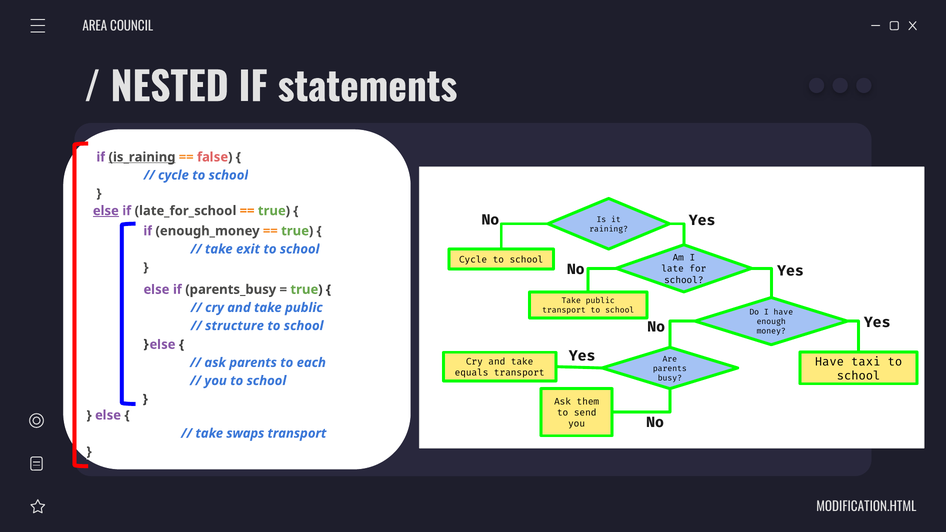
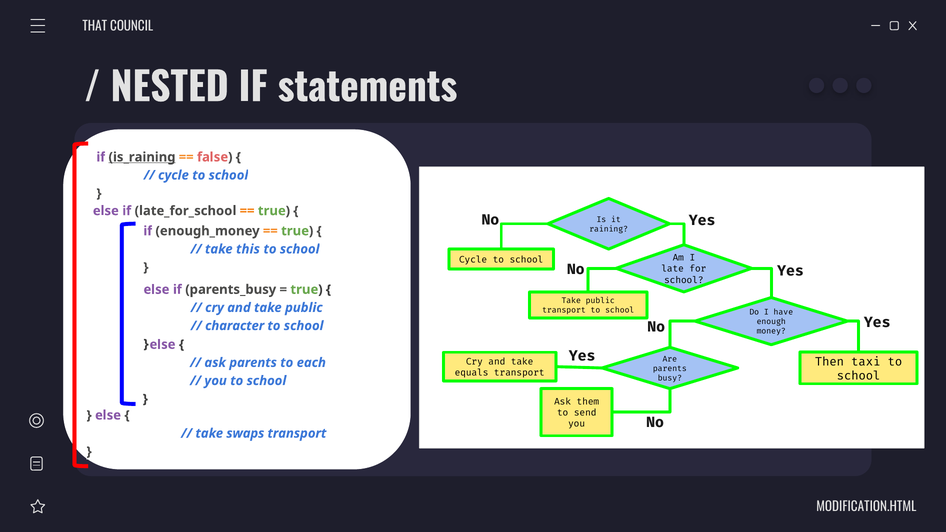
AREA: AREA -> THAT
else at (106, 211) underline: present -> none
exit: exit -> this
structure: structure -> character
Have at (829, 362): Have -> Then
